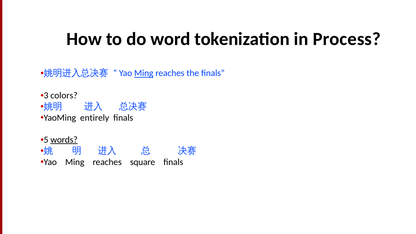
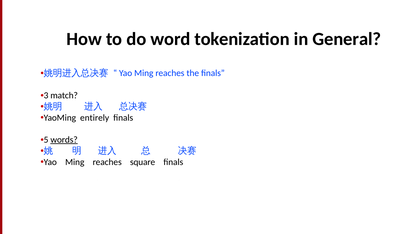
Process: Process -> General
Ming at (144, 73) underline: present -> none
colors: colors -> match
